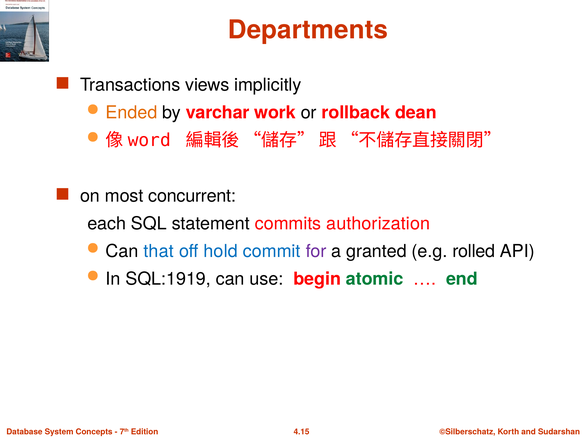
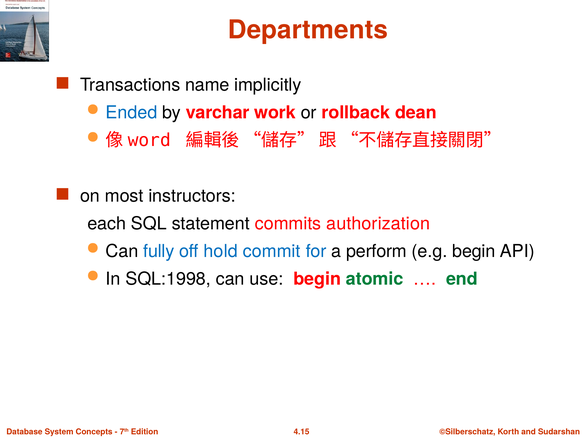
views: views -> name
Ended colour: orange -> blue
concurrent: concurrent -> instructors
that: that -> fully
for colour: purple -> blue
granted: granted -> perform
e.g rolled: rolled -> begin
SQL:1919: SQL:1919 -> SQL:1998
